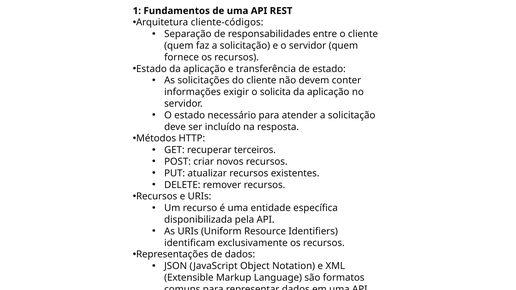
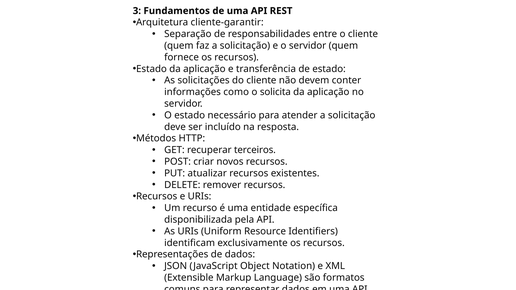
1: 1 -> 3
cliente-códigos: cliente-códigos -> cliente-garantir
exigir: exigir -> como
